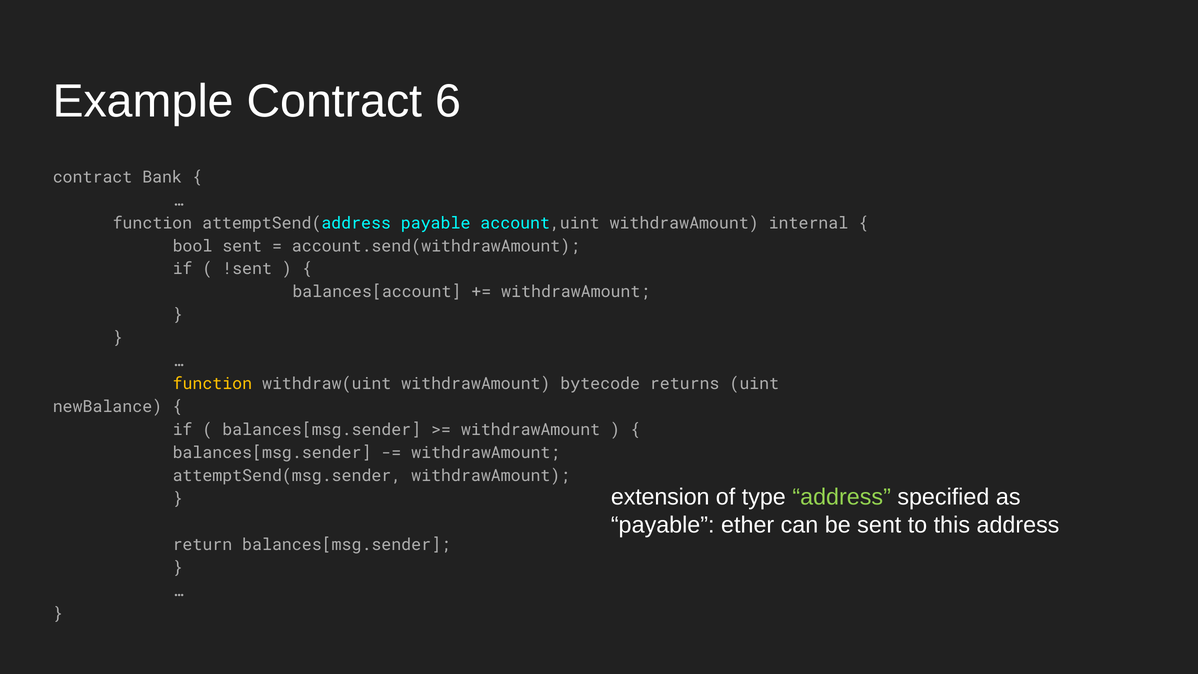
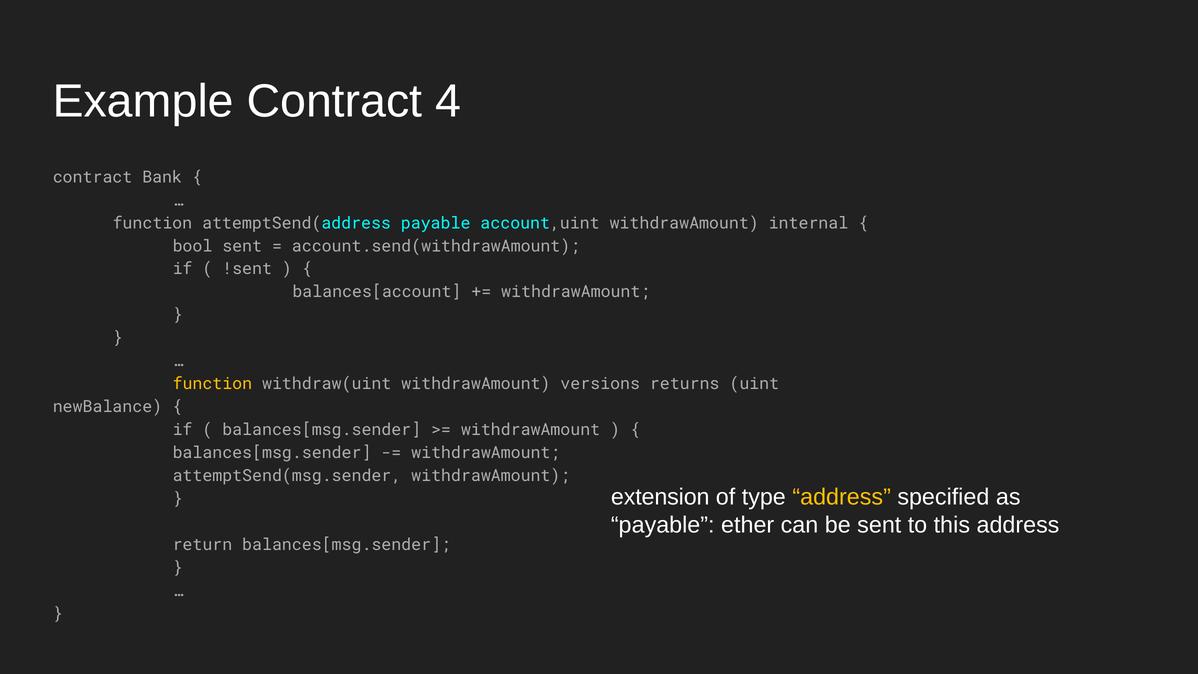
6: 6 -> 4
bytecode: bytecode -> versions
address at (842, 497) colour: light green -> yellow
